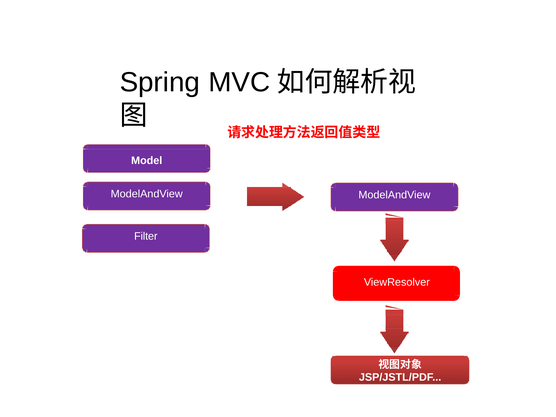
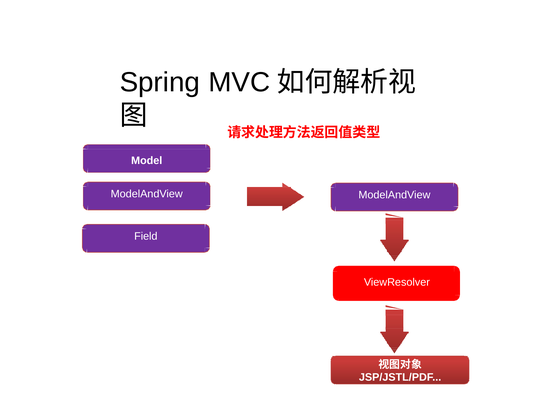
Filter: Filter -> Field
